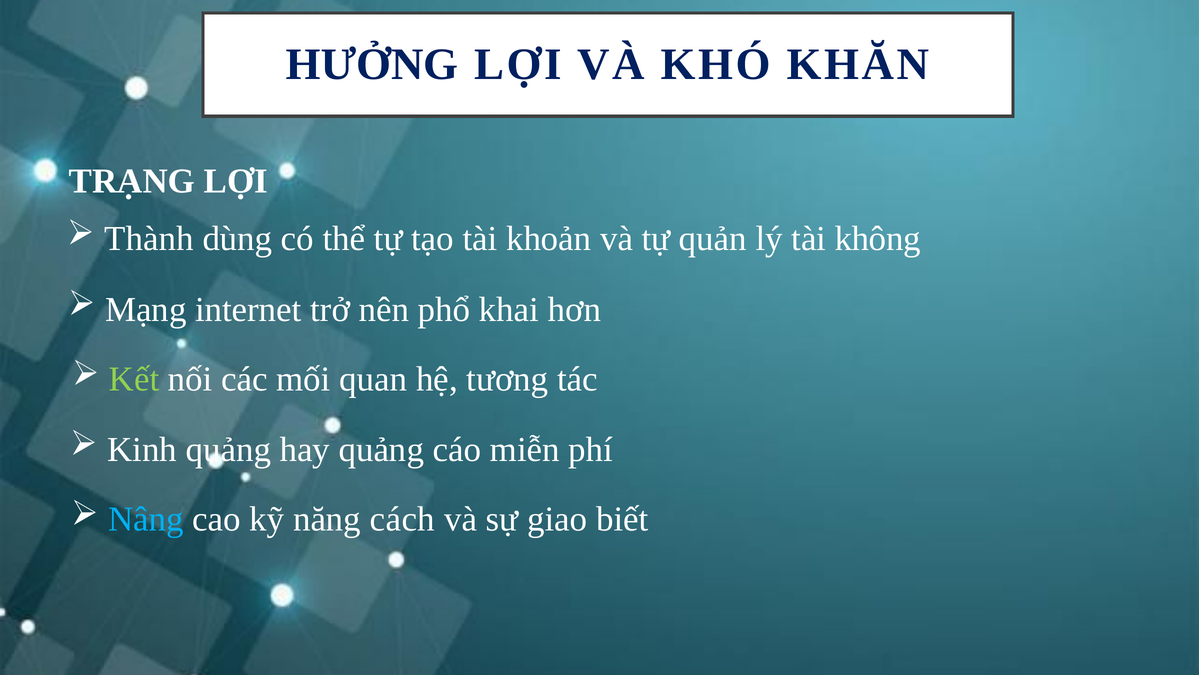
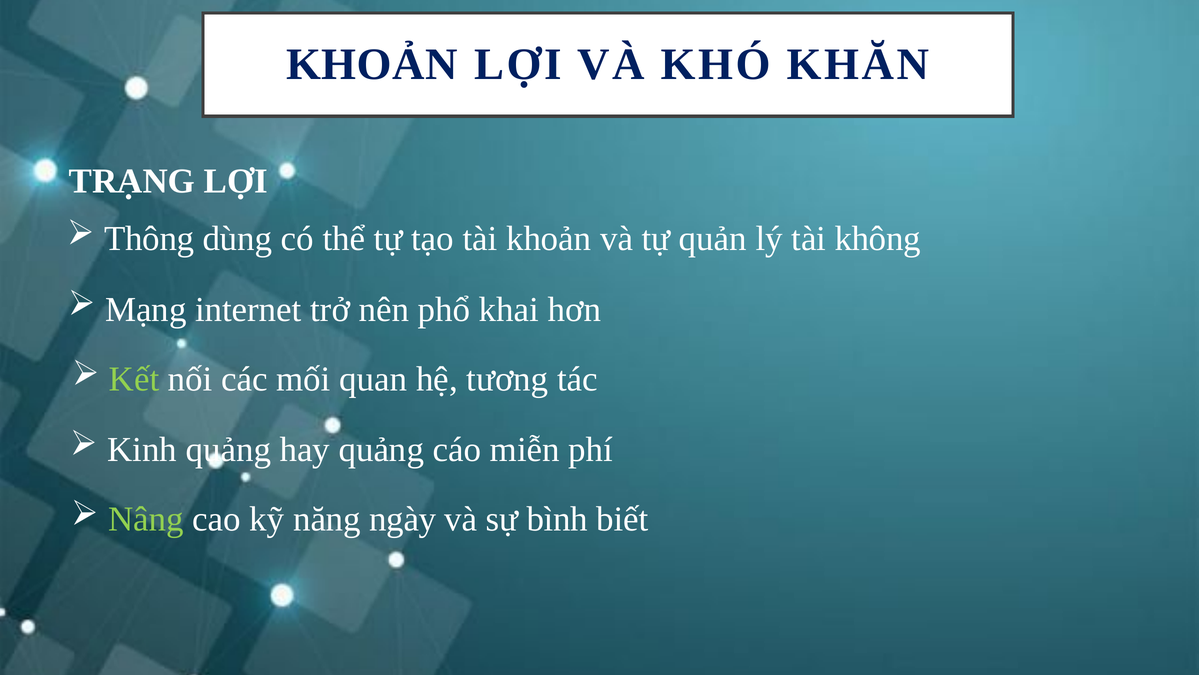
HƯỞNG at (372, 64): HƯỞNG -> KHOẢN
Thành: Thành -> Thông
Nâng colour: light blue -> light green
cách: cách -> ngày
giao: giao -> bình
